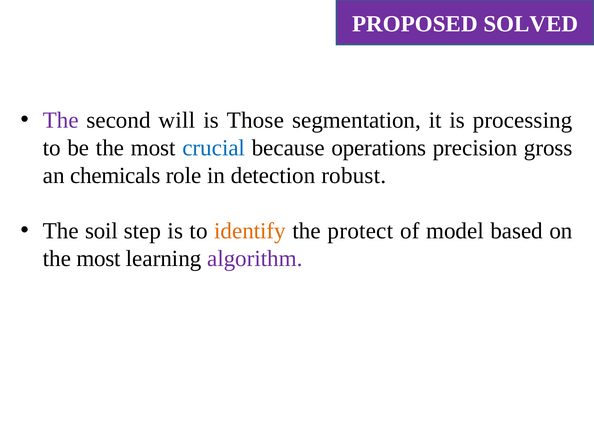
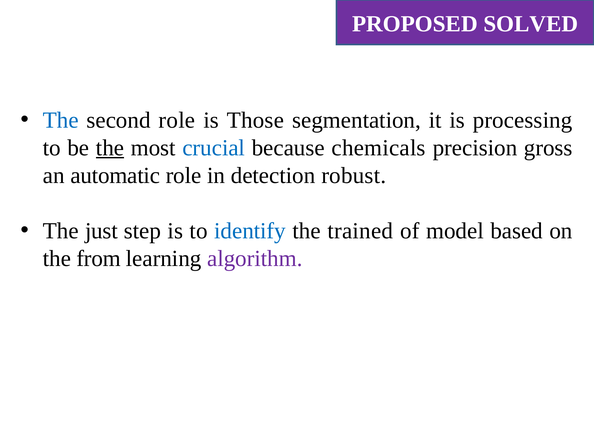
The at (61, 120) colour: purple -> blue
second will: will -> role
the at (110, 148) underline: none -> present
operations: operations -> chemicals
chemicals: chemicals -> automatic
soil: soil -> just
identify colour: orange -> blue
protect: protect -> trained
most at (99, 259): most -> from
